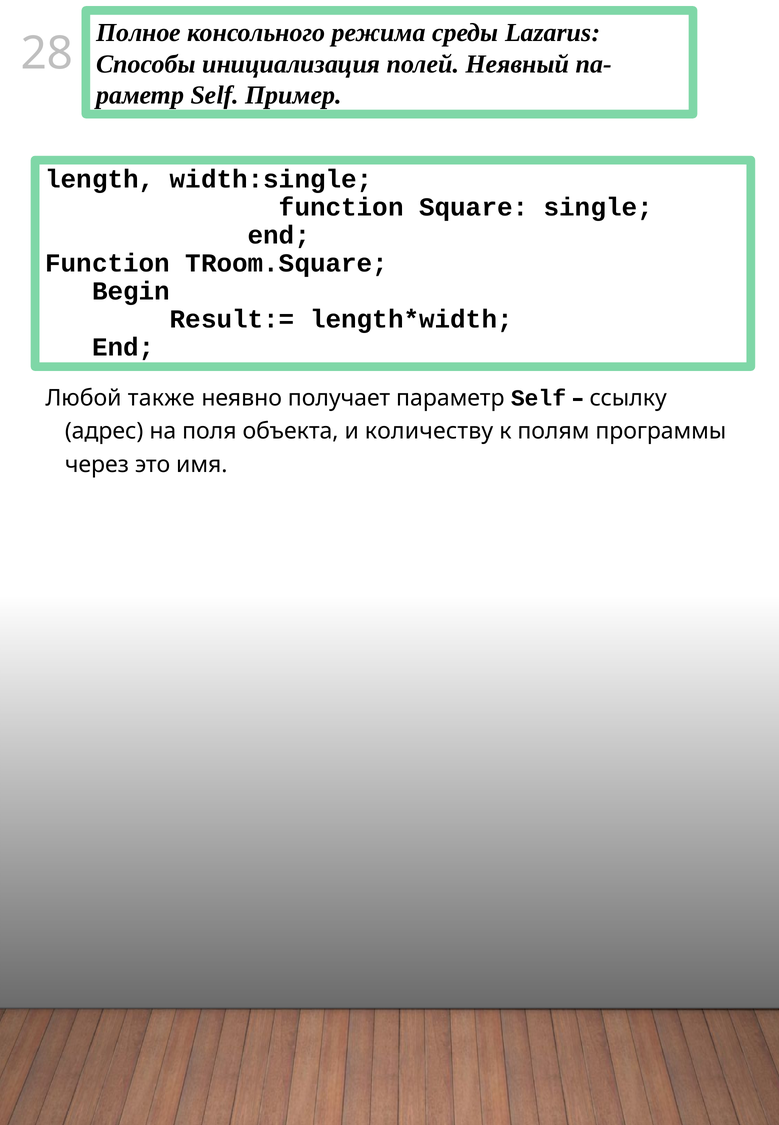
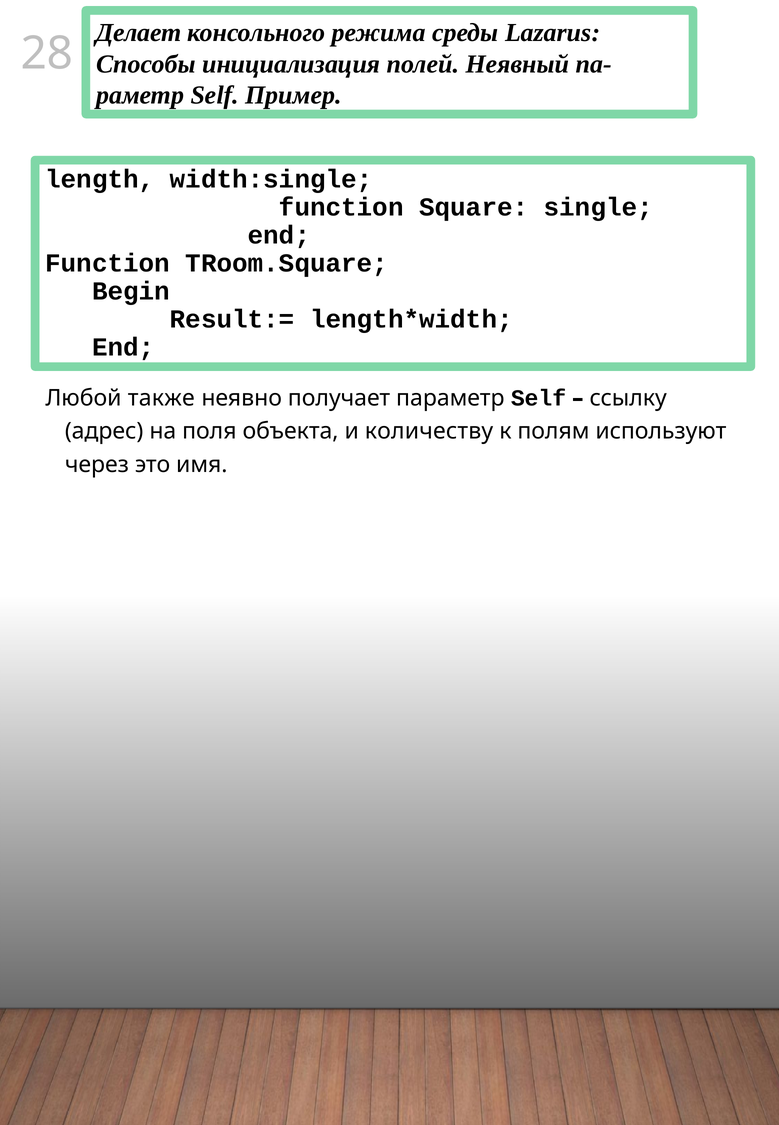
Полное: Полное -> Делает
программы: программы -> используют
